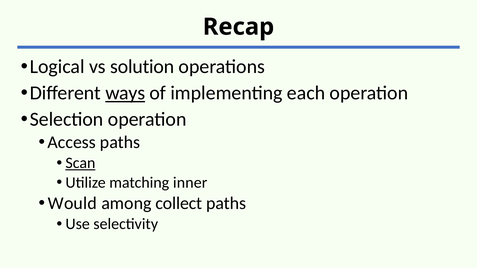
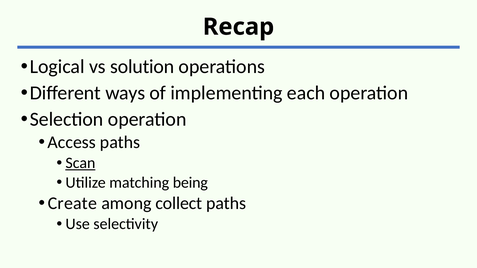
ways underline: present -> none
inner: inner -> being
Would: Would -> Create
